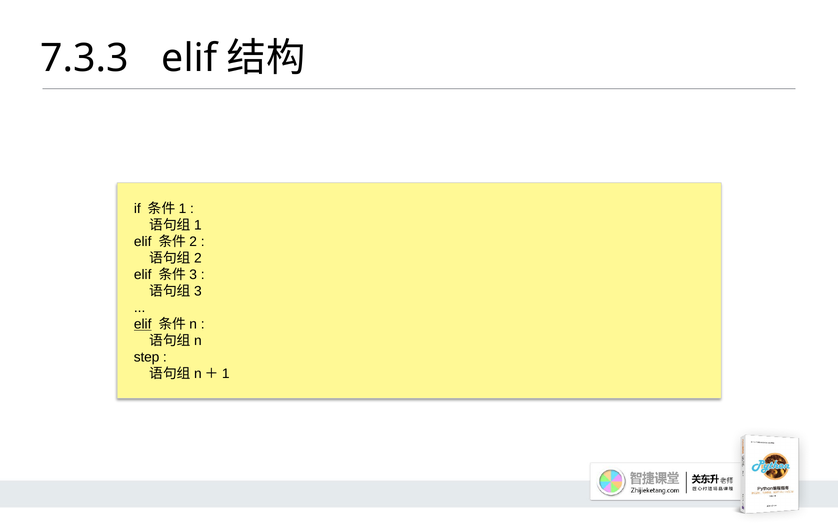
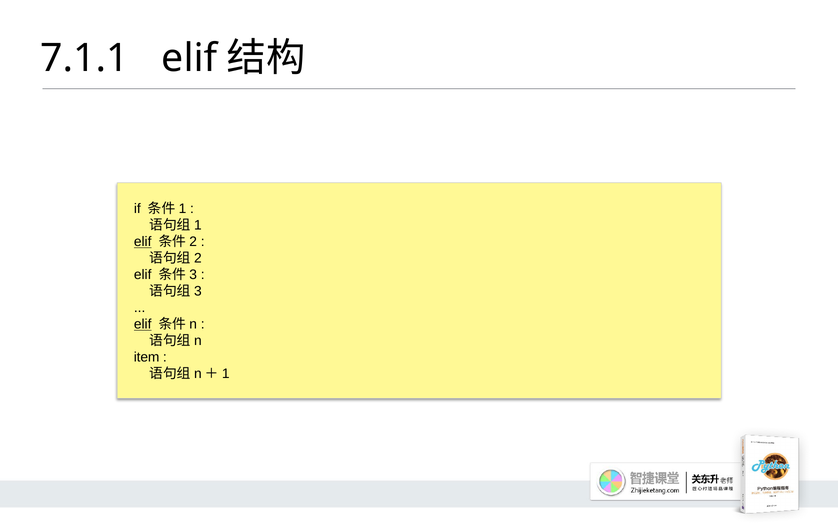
7.3.3: 7.3.3 -> 7.1.1
elif at (143, 242) underline: none -> present
step: step -> item
